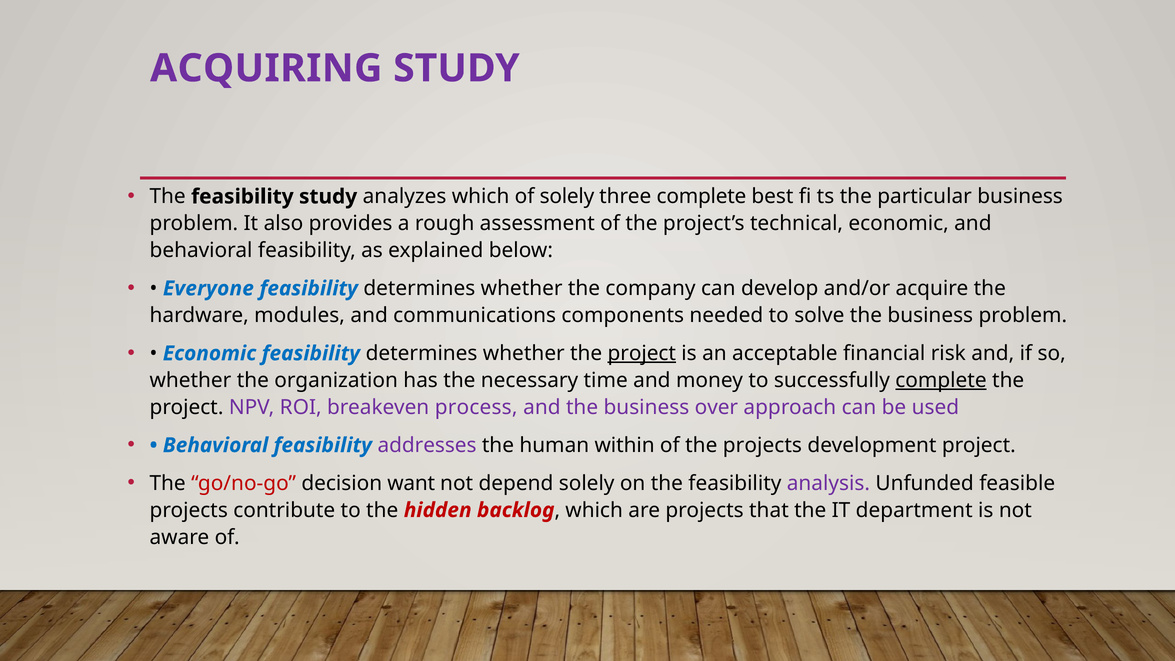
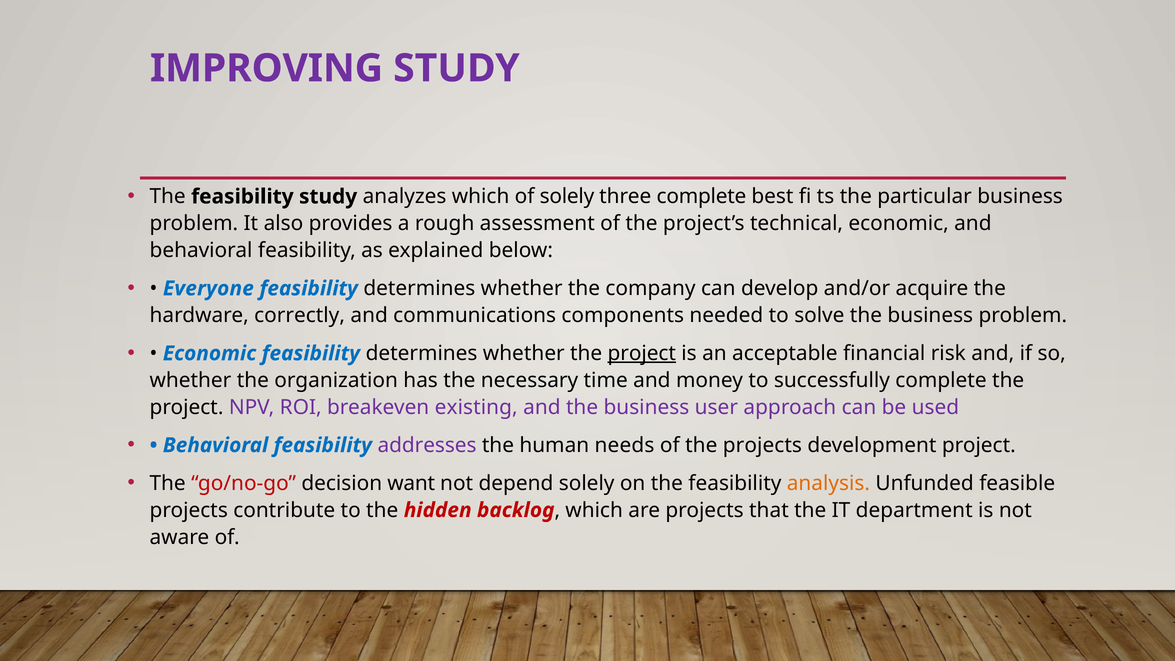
ACQUIRING: ACQUIRING -> IMPROVING
modules: modules -> correctly
complete at (941, 380) underline: present -> none
process: process -> existing
over: over -> user
within: within -> needs
analysis colour: purple -> orange
